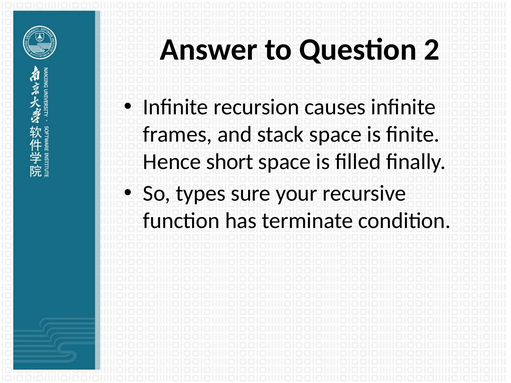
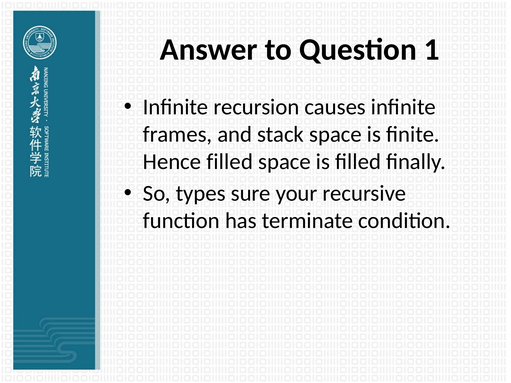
2: 2 -> 1
Hence short: short -> filled
